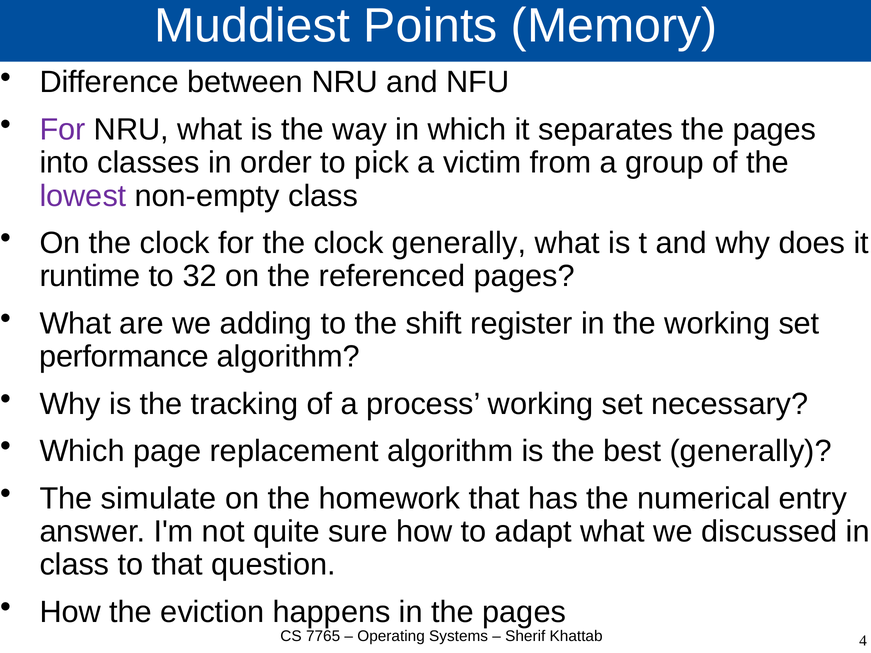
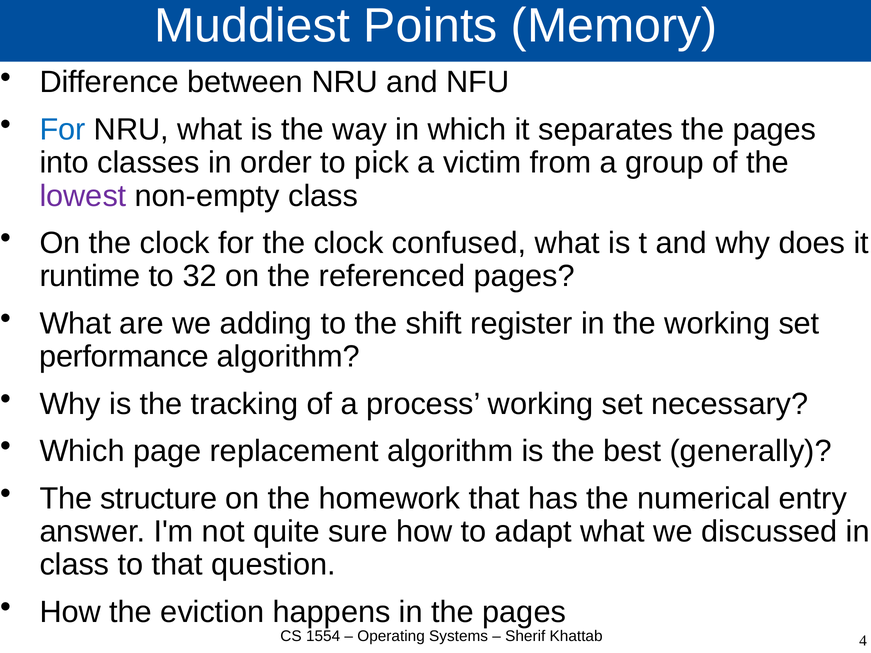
For at (62, 130) colour: purple -> blue
clock generally: generally -> confused
simulate: simulate -> structure
7765: 7765 -> 1554
